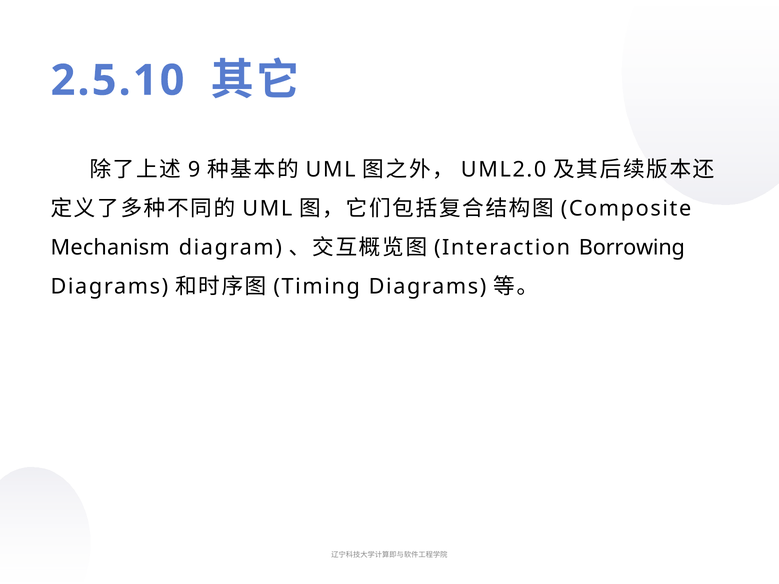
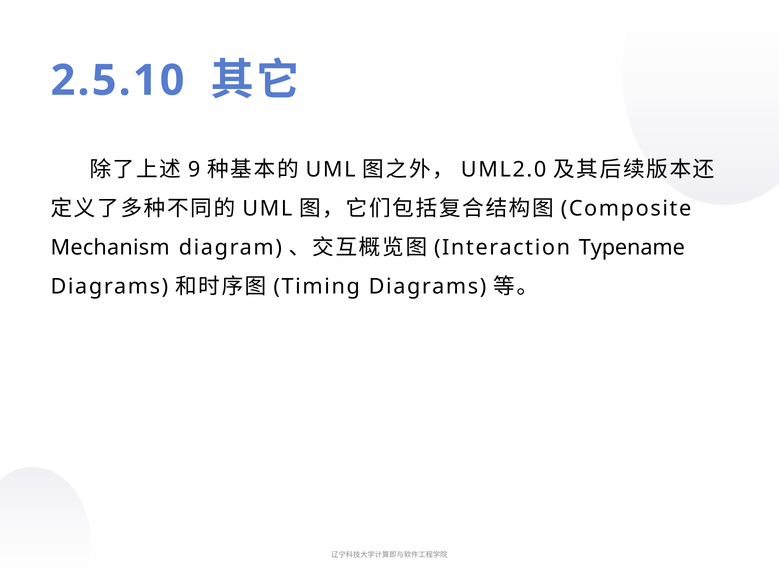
Borrowing: Borrowing -> Typename
